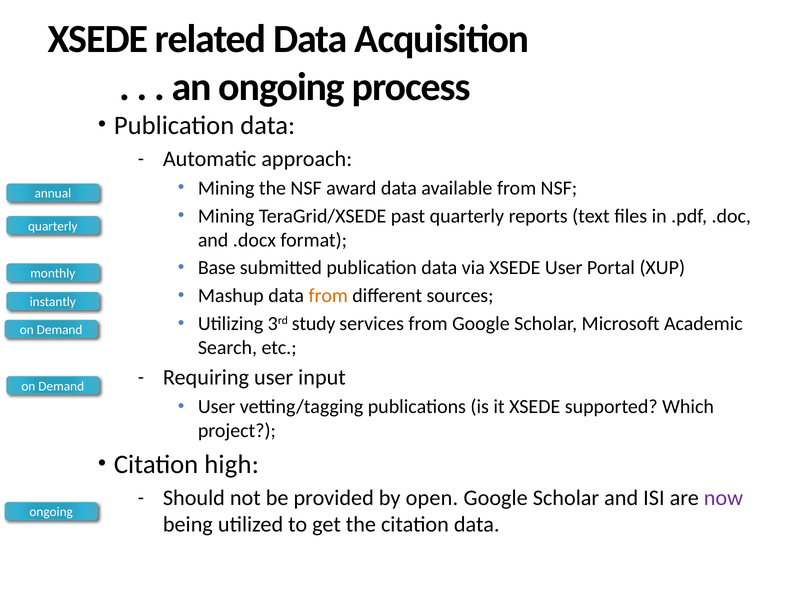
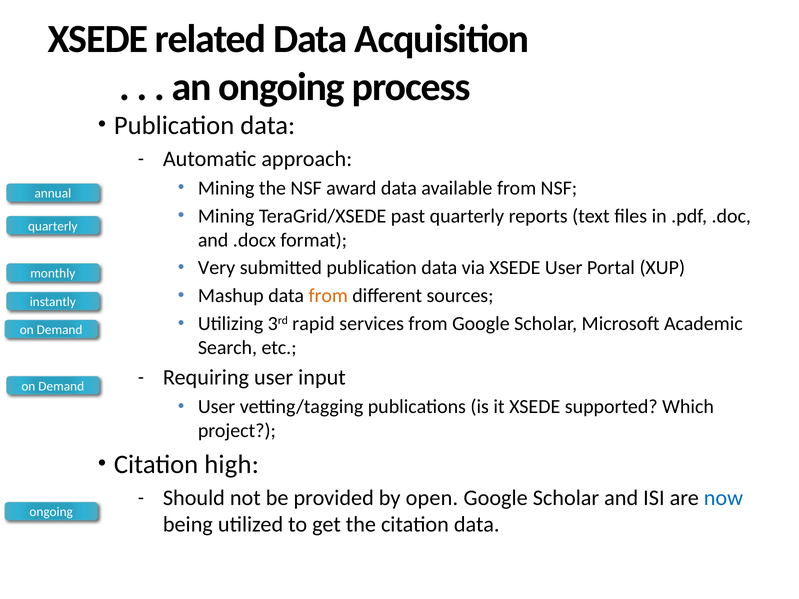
Base: Base -> Very
study: study -> rapid
now colour: purple -> blue
